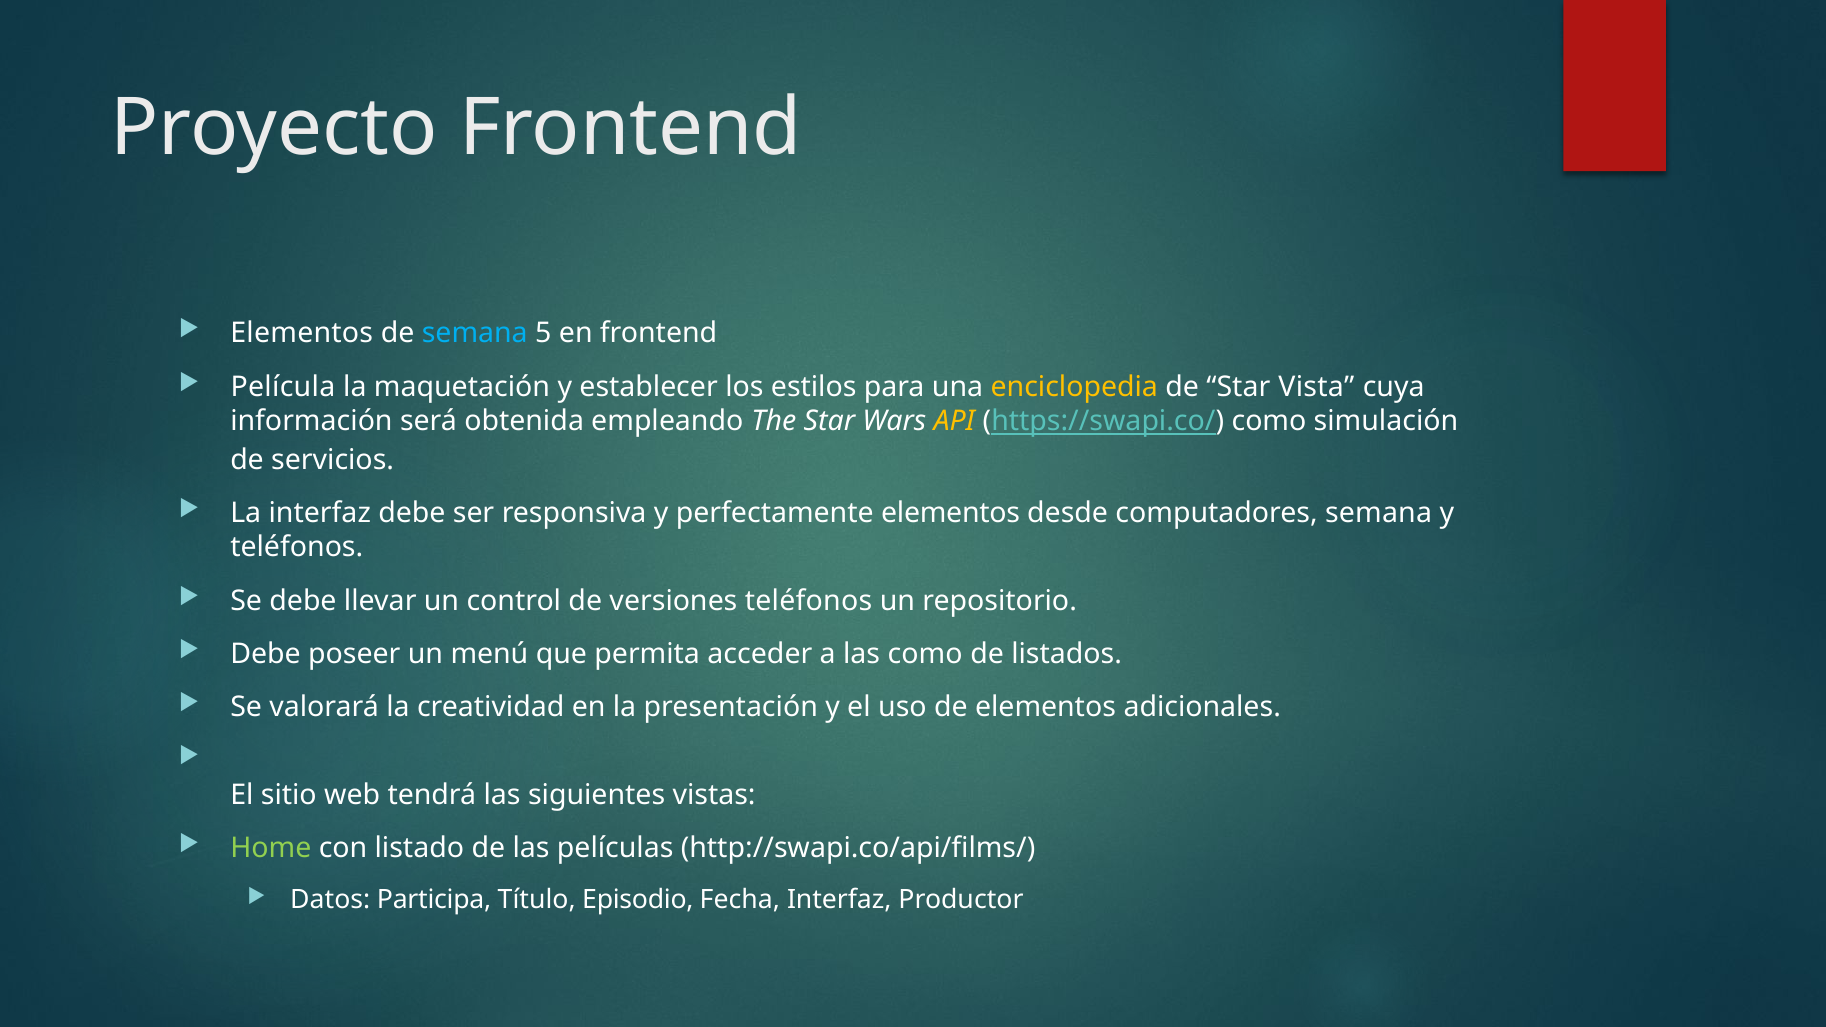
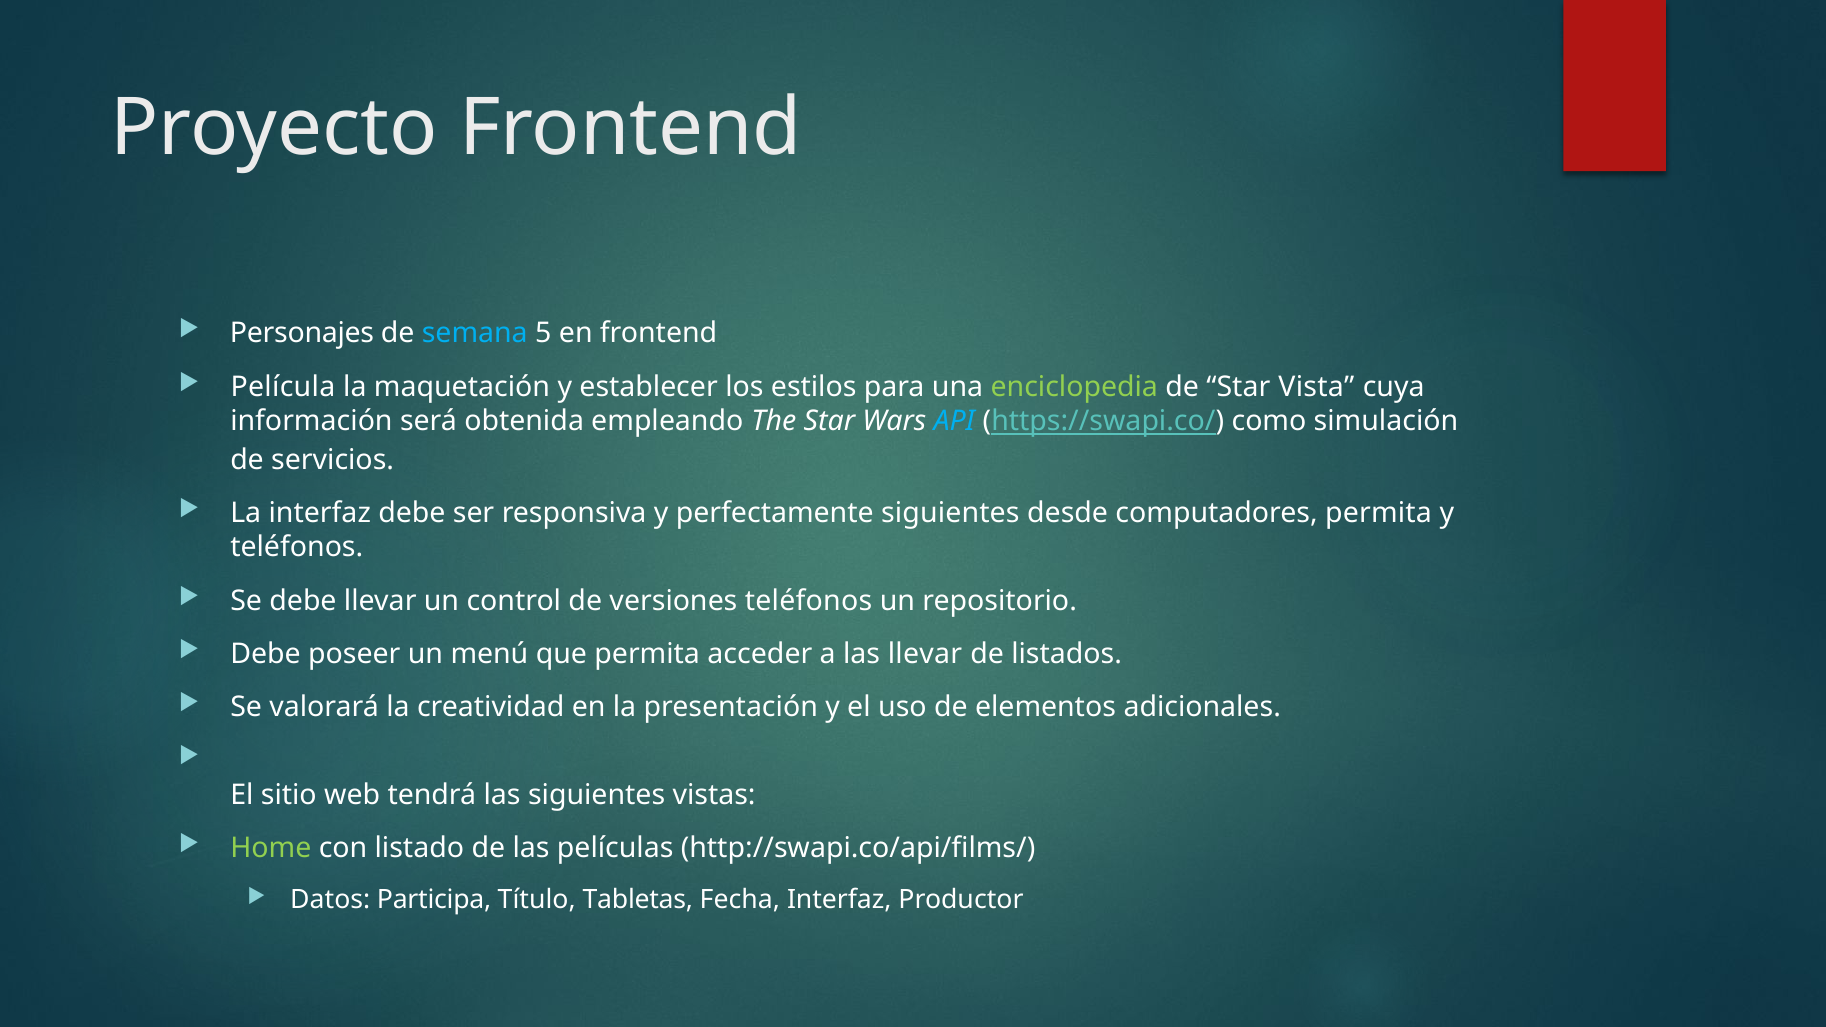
Elementos at (302, 333): Elementos -> Personajes
enciclopedia colour: yellow -> light green
API colour: yellow -> light blue
perfectamente elementos: elementos -> siguientes
computadores semana: semana -> permita
las como: como -> llevar
Episodio: Episodio -> Tabletas
